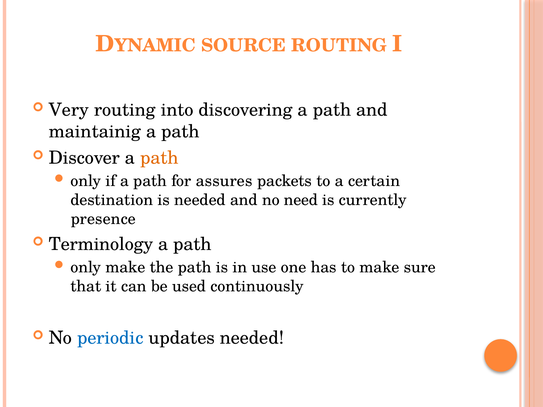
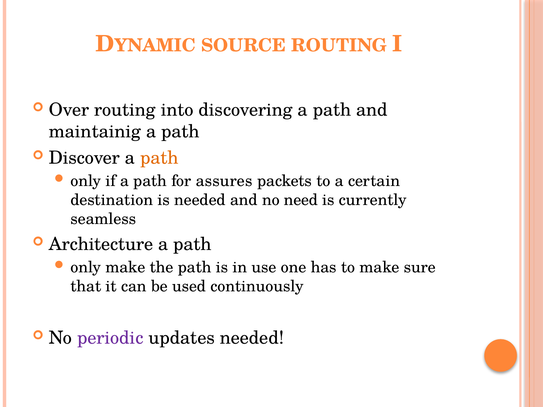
Very: Very -> Over
presence: presence -> seamless
Terminology: Terminology -> Architecture
periodic colour: blue -> purple
